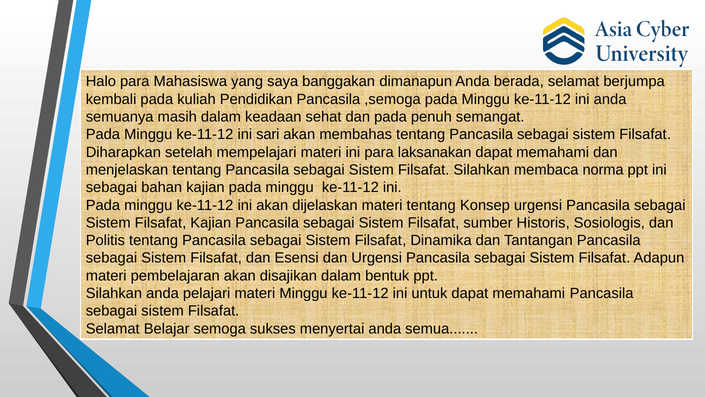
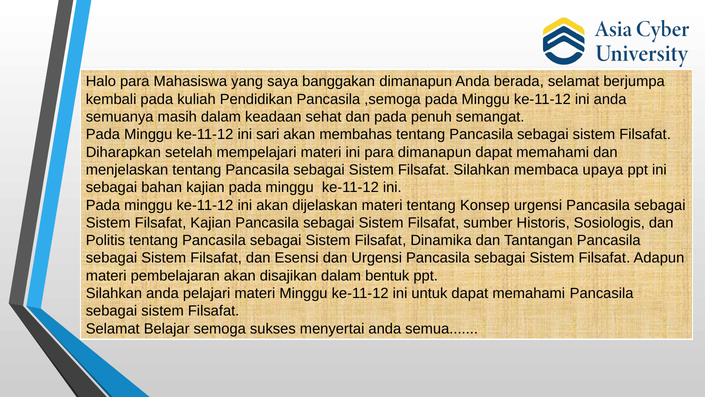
para laksanakan: laksanakan -> dimanapun
norma: norma -> upaya
